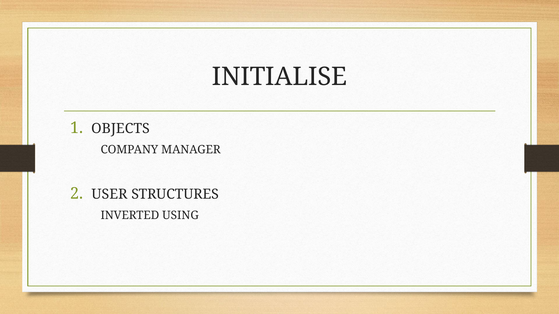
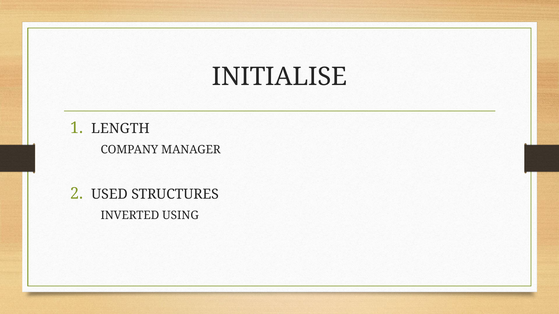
OBJECTS: OBJECTS -> LENGTH
USER: USER -> USED
